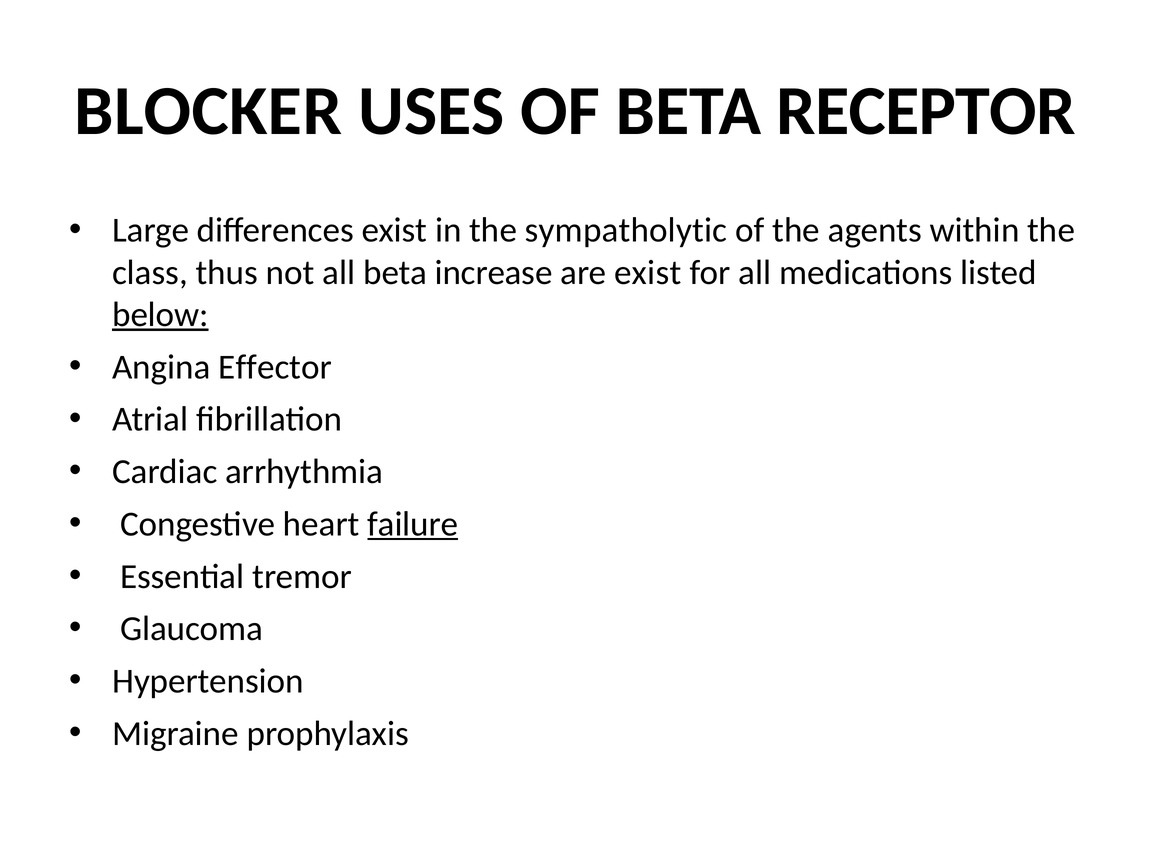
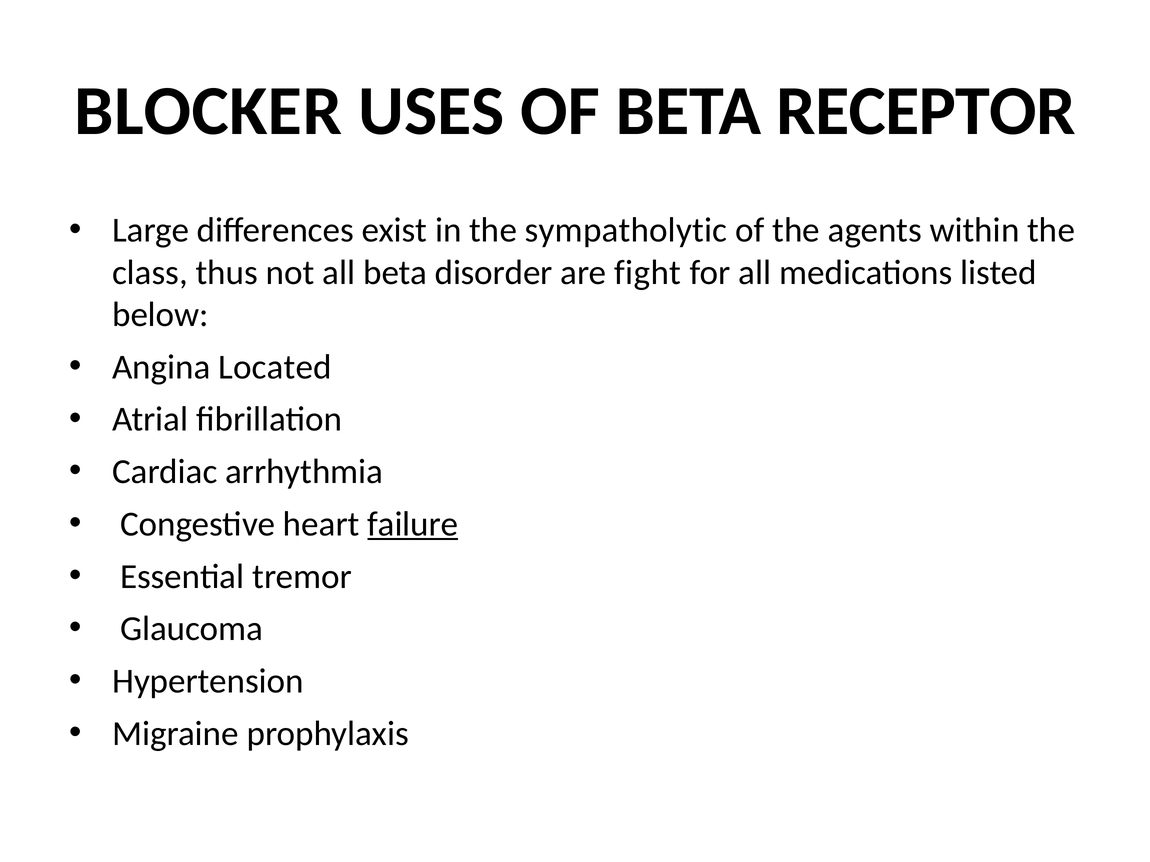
increase: increase -> disorder
are exist: exist -> fight
below underline: present -> none
Effector: Effector -> Located
